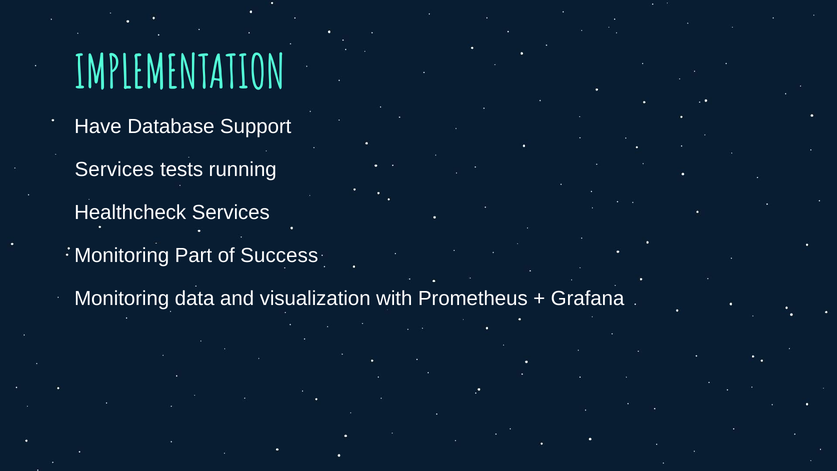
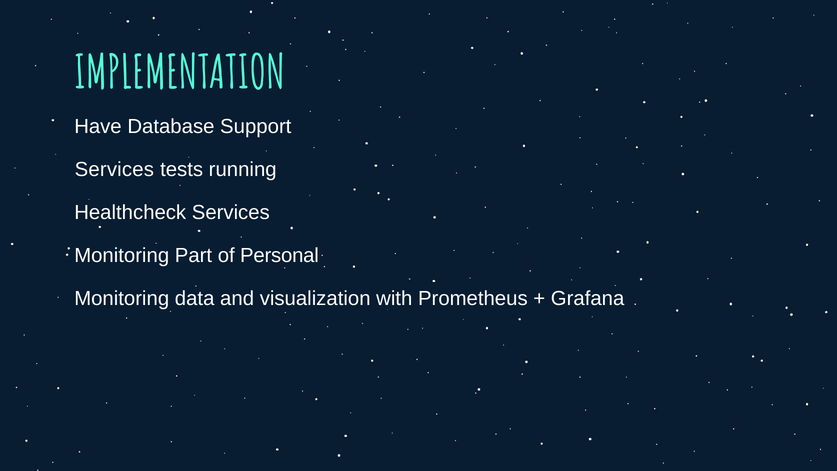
Success: Success -> Personal
